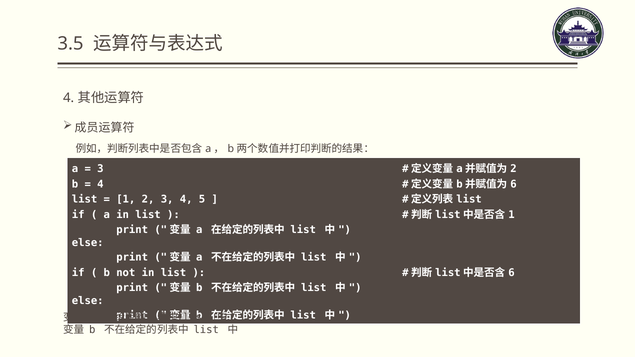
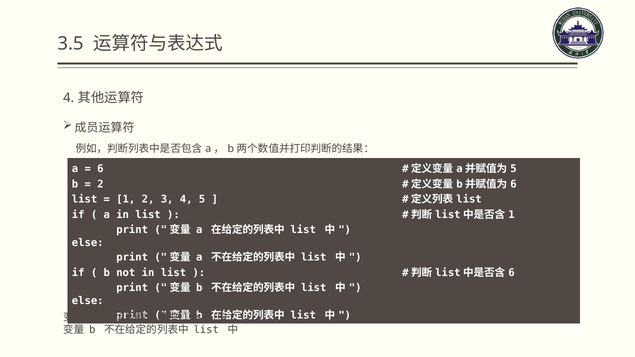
3 at (100, 169): 3 -> 6
2 at (514, 169): 2 -> 5
4 at (100, 184): 4 -> 2
